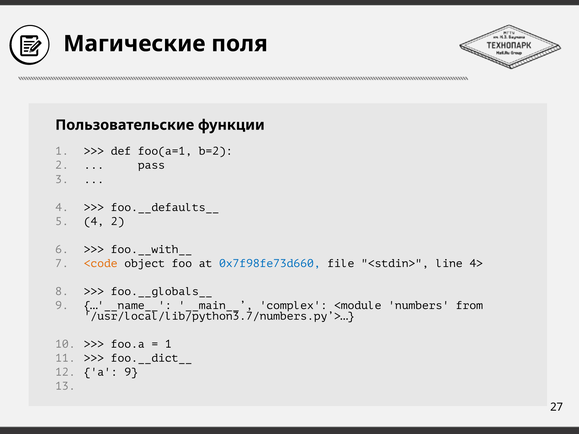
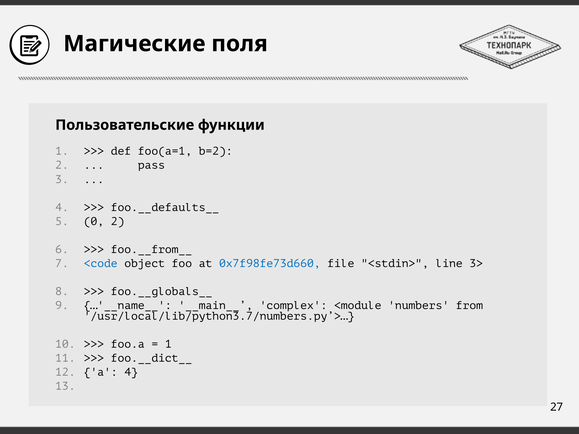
4 at (94, 221): 4 -> 0
foo.__with__: foo.__with__ -> foo.__from__
<code colour: orange -> blue
4>: 4> -> 3>
a 9: 9 -> 4
